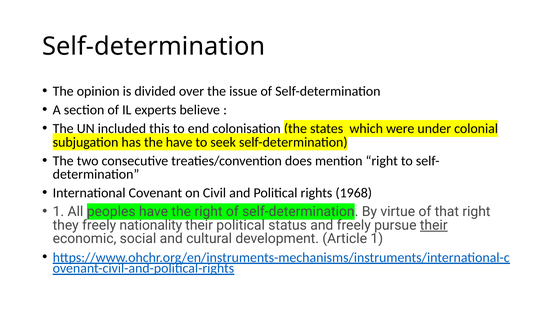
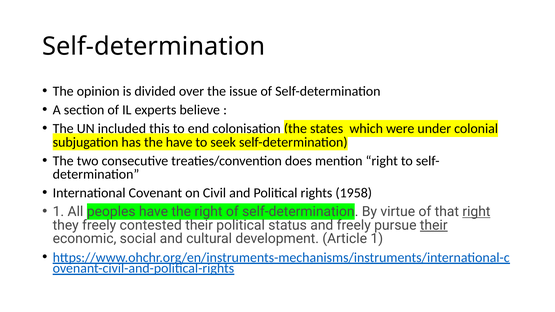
1968: 1968 -> 1958
right at (476, 212) underline: none -> present
nationality: nationality -> contested
